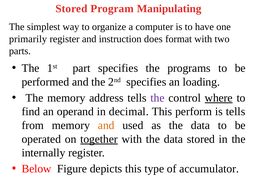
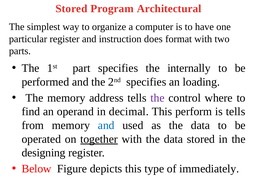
Manipulating: Manipulating -> Architectural
primarily: primarily -> particular
programs: programs -> internally
where underline: present -> none
and at (106, 125) colour: orange -> blue
internally: internally -> designing
accumulator: accumulator -> immediately
